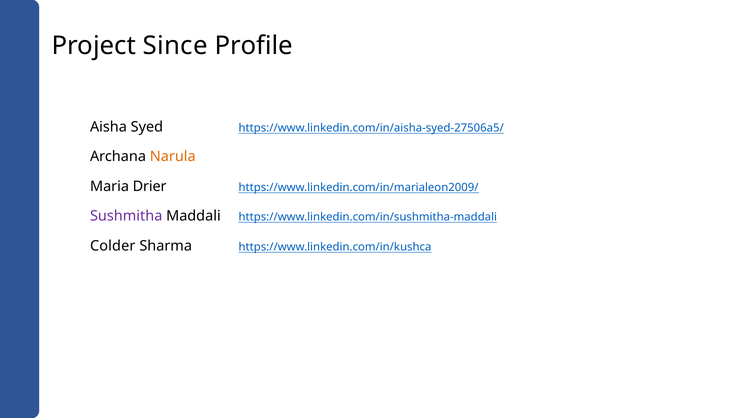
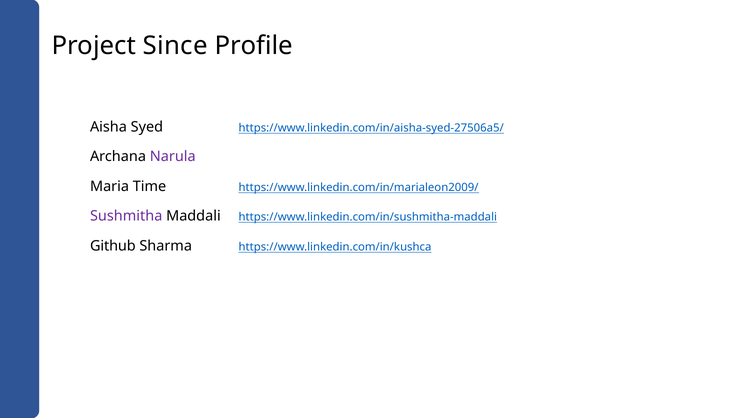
Narula colour: orange -> purple
Drier: Drier -> Time
Colder: Colder -> Github
